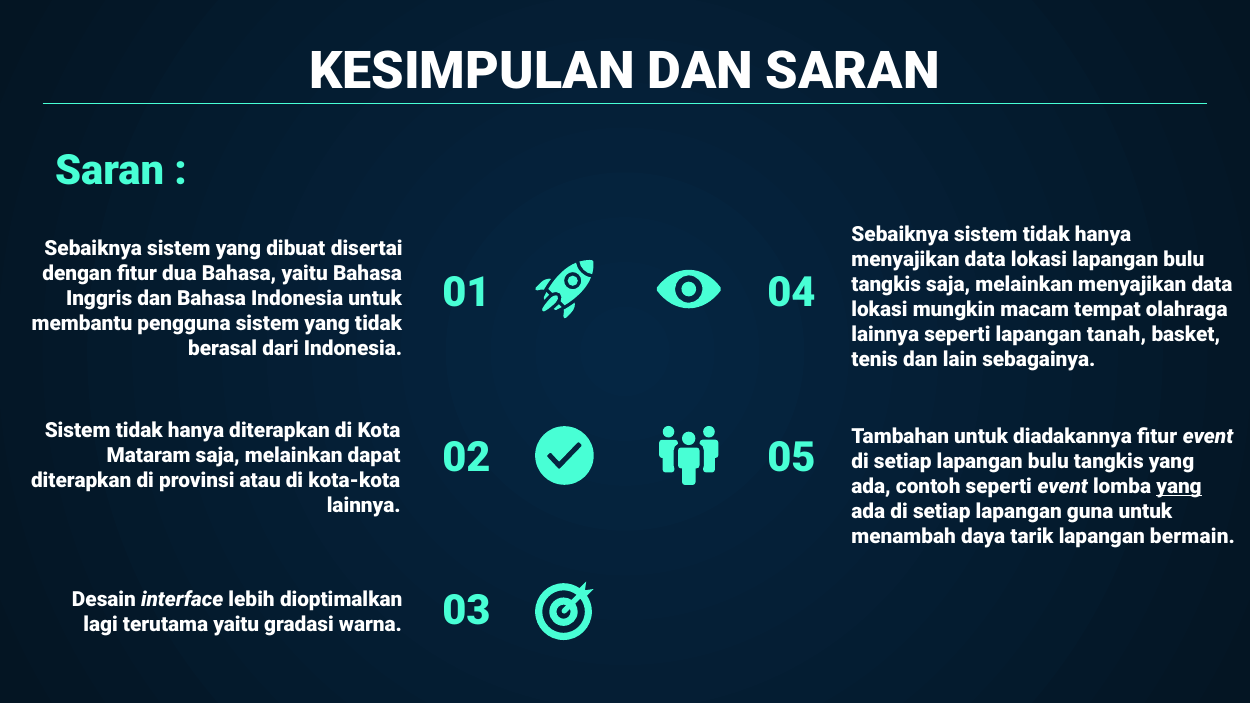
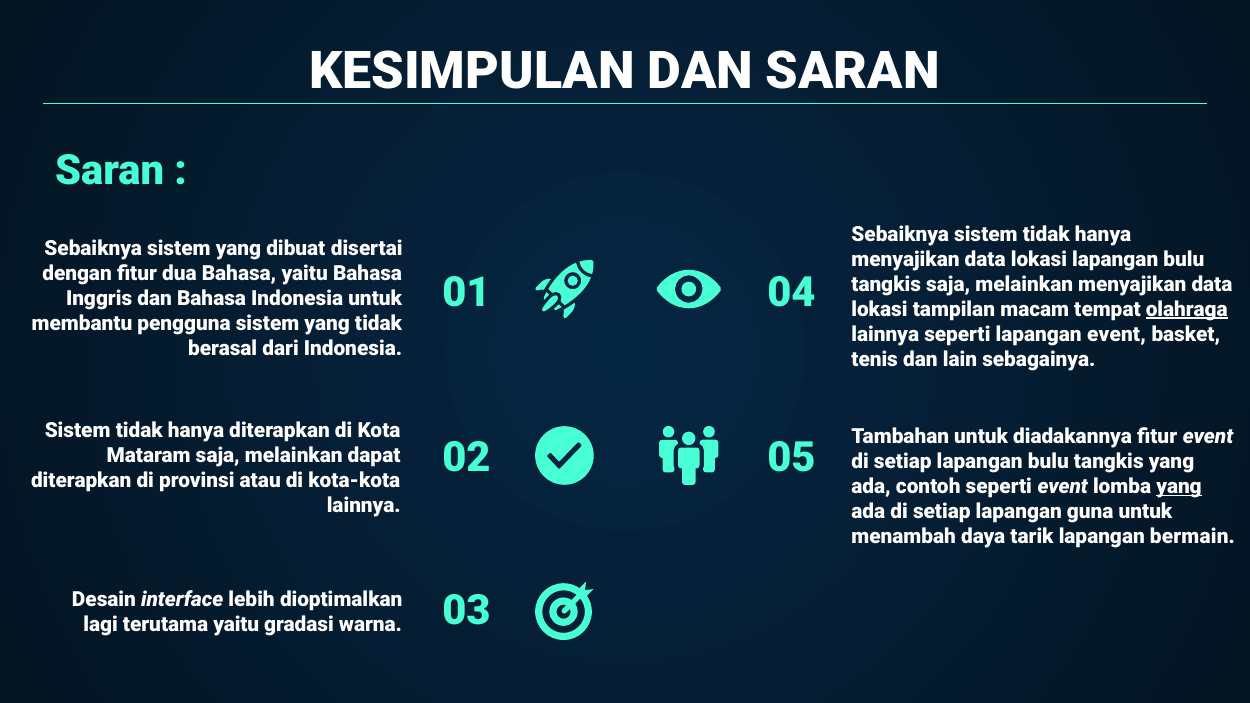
mungkin: mungkin -> tampilan
olahraga underline: none -> present
lapangan tanah: tanah -> event
